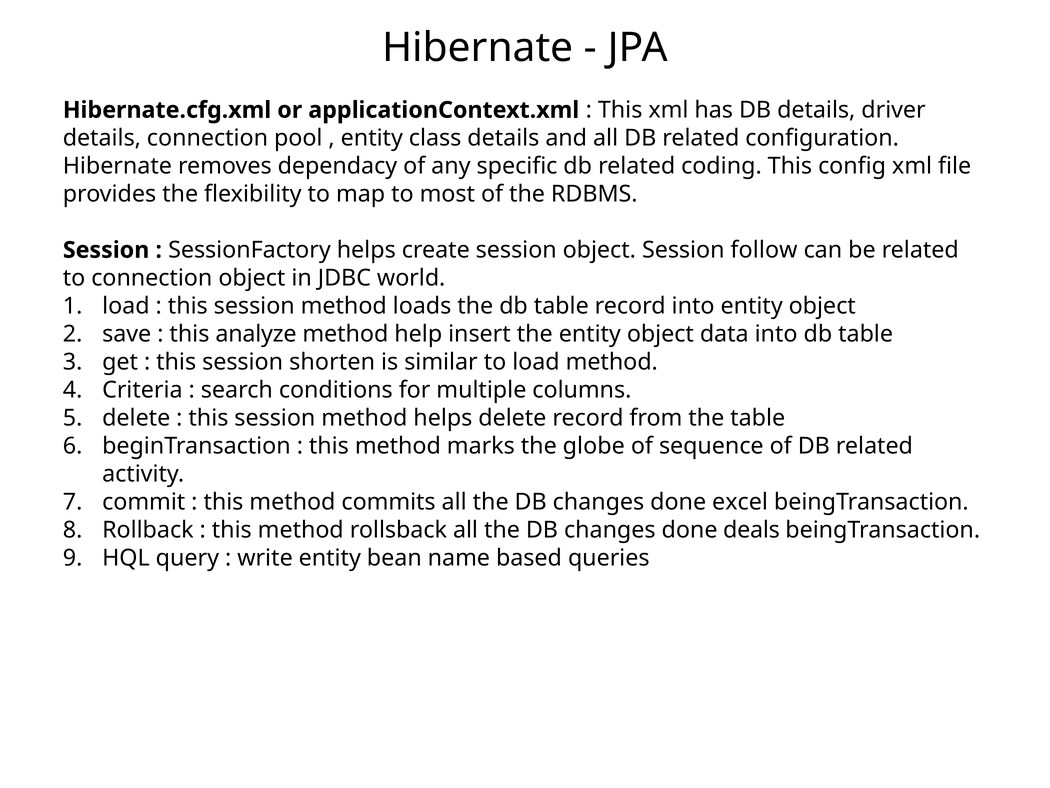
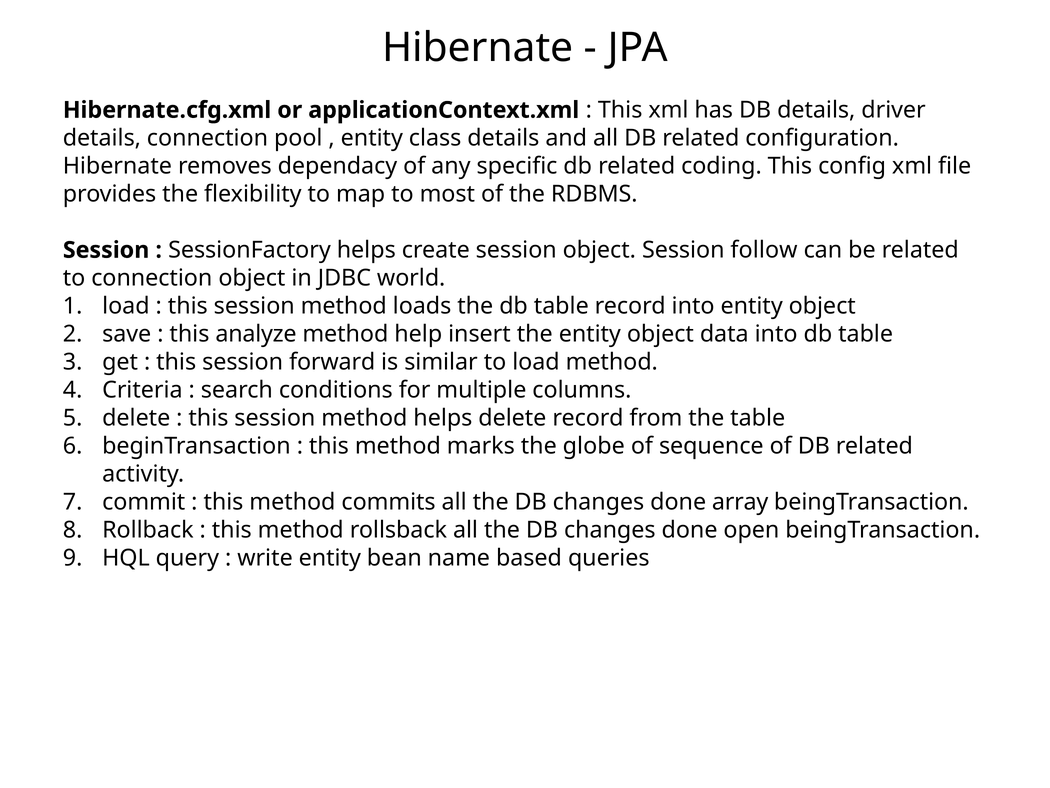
shorten: shorten -> forward
excel: excel -> array
deals: deals -> open
